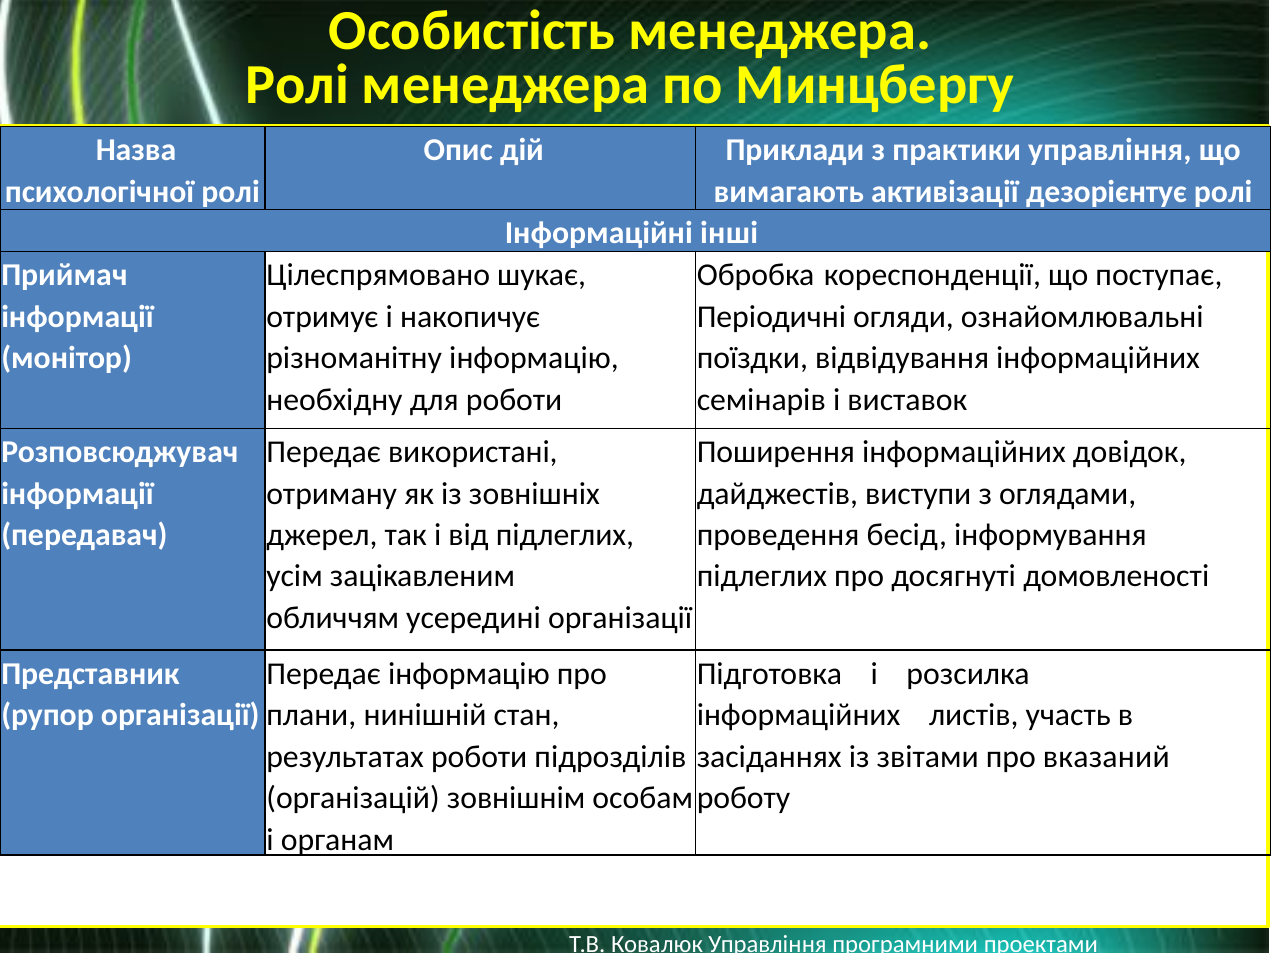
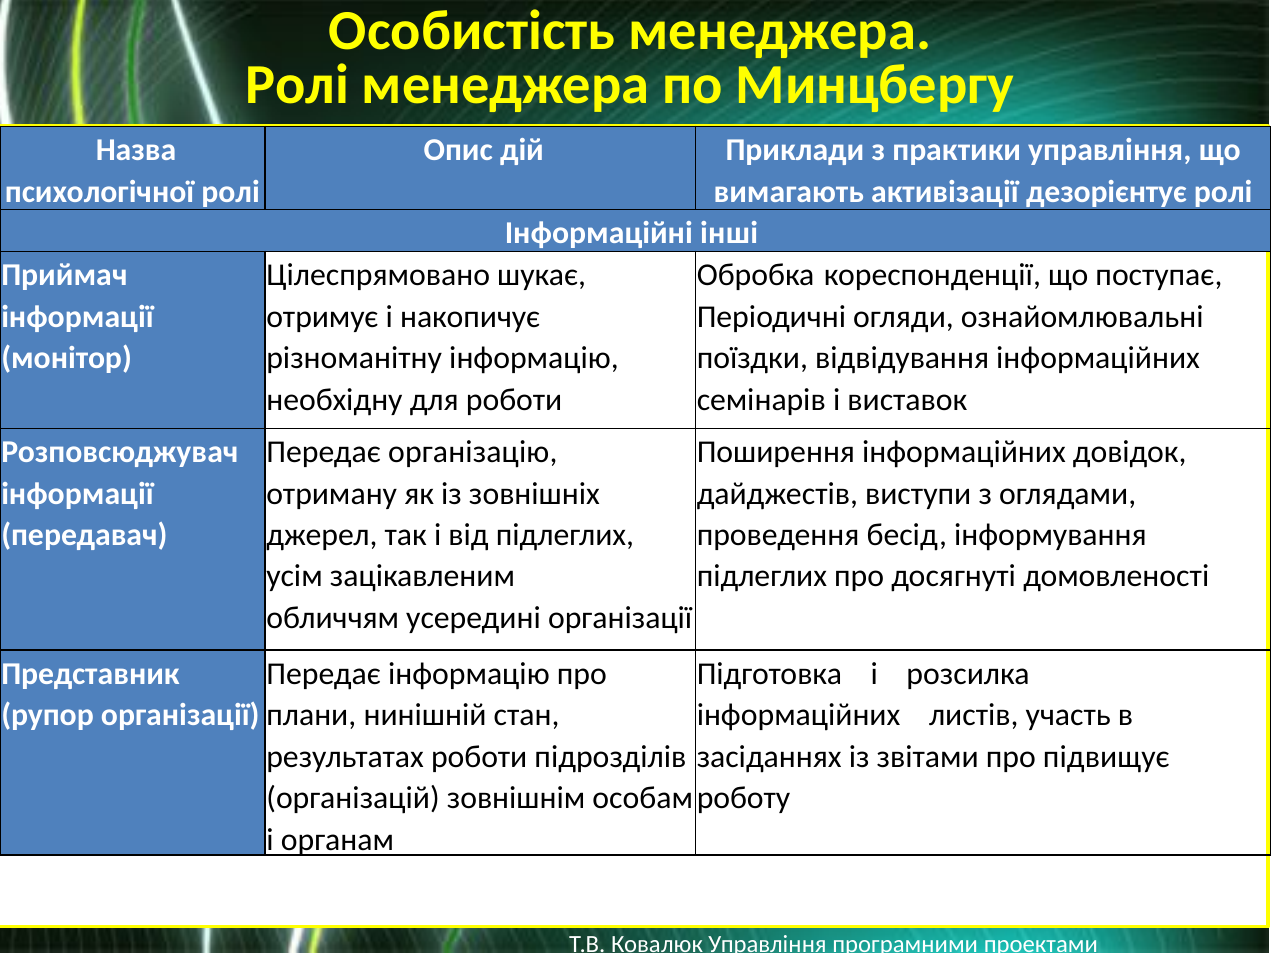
використані: використані -> організацію
вказаний: вказаний -> підвищує
